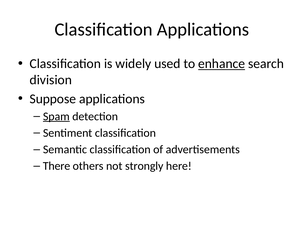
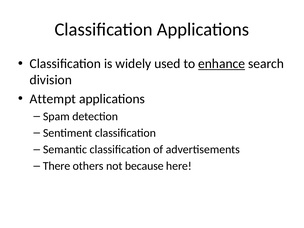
Suppose: Suppose -> Attempt
Spam underline: present -> none
strongly: strongly -> because
